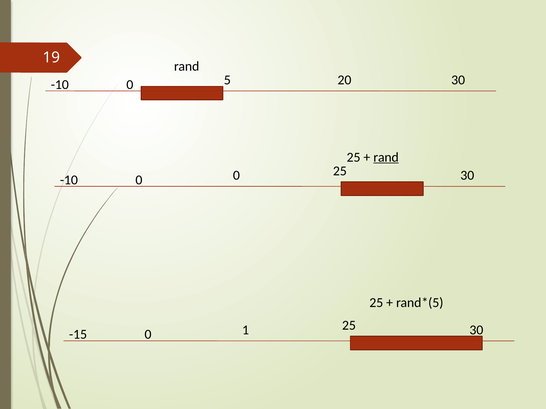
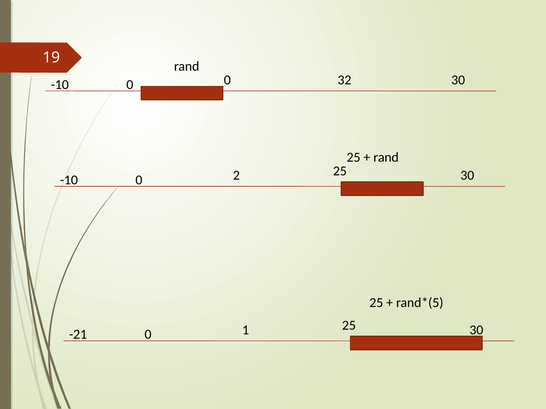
0 5: 5 -> 0
20: 20 -> 32
rand at (386, 157) underline: present -> none
0 0: 0 -> 2
-15: -15 -> -21
